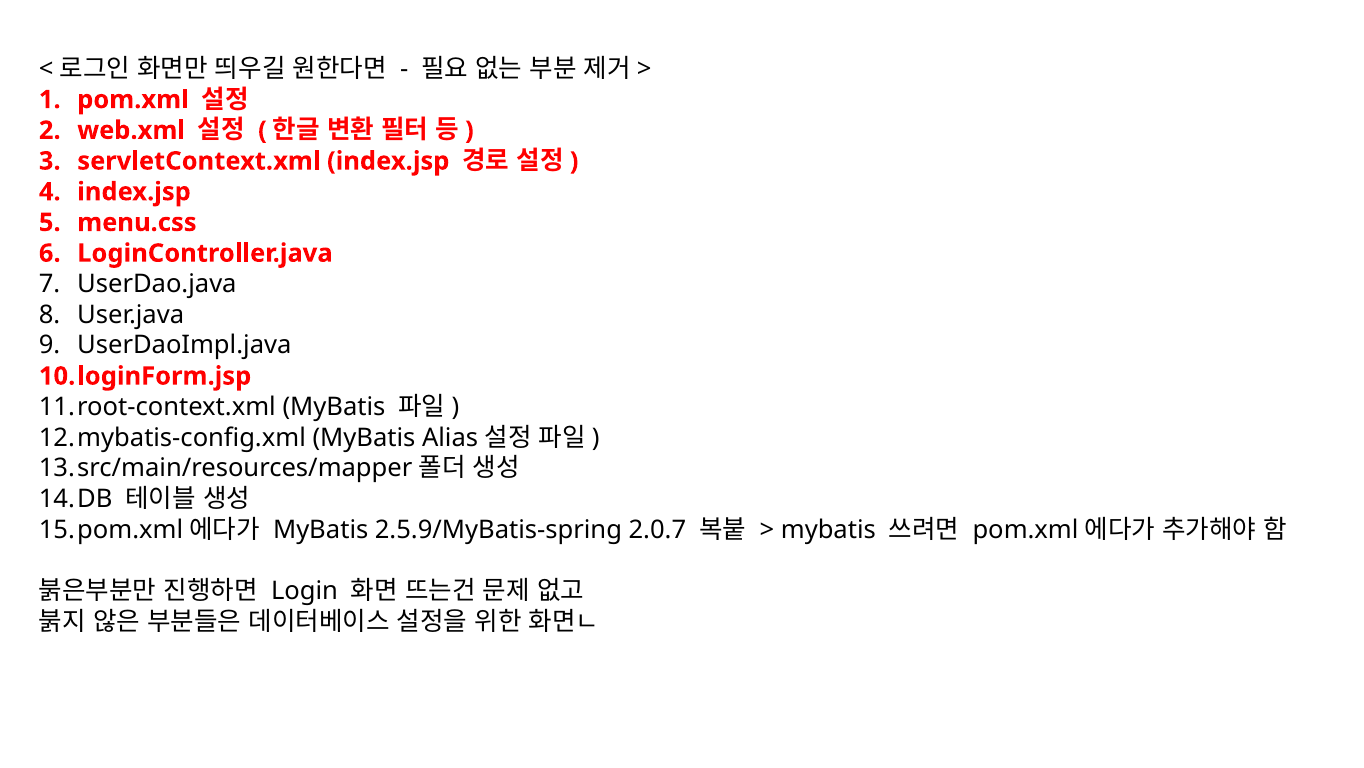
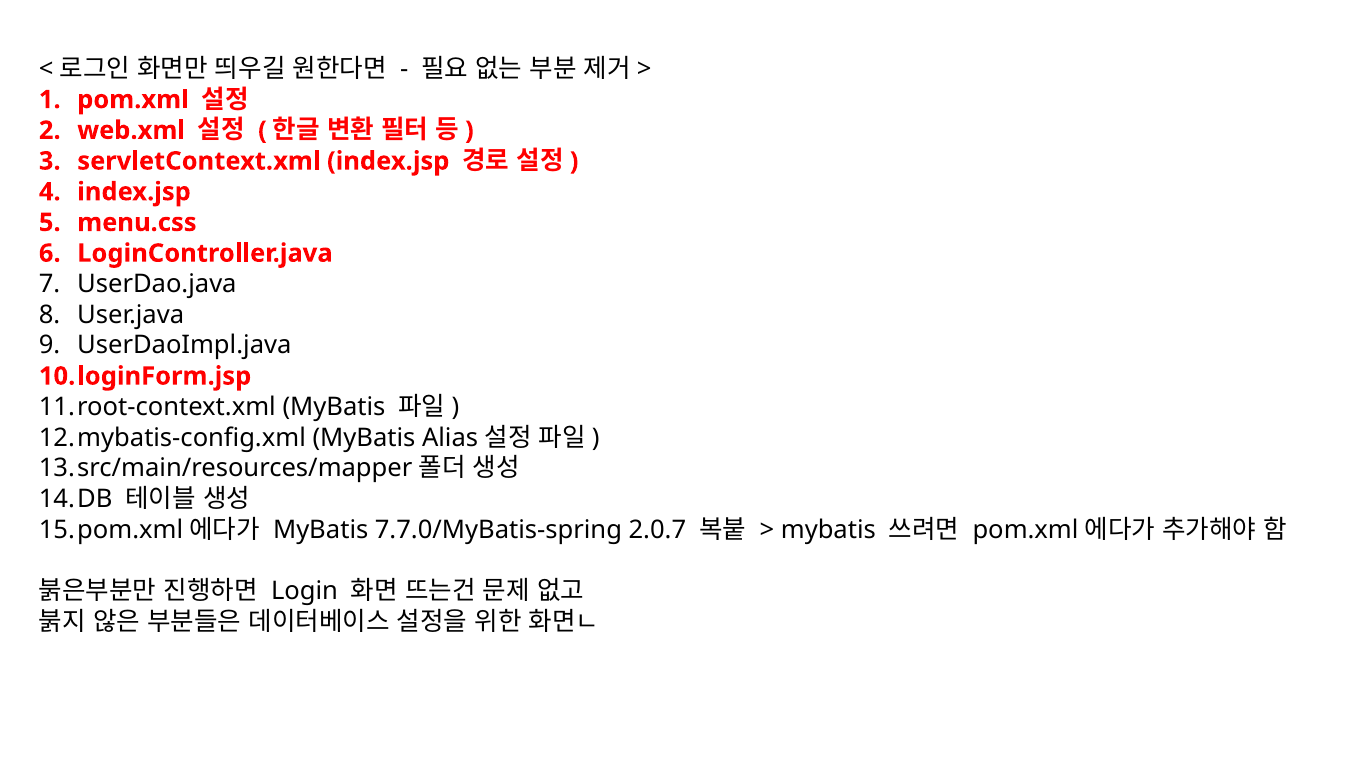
2.5.9/MyBatis-spring: 2.5.9/MyBatis-spring -> 7.7.0/MyBatis-spring
